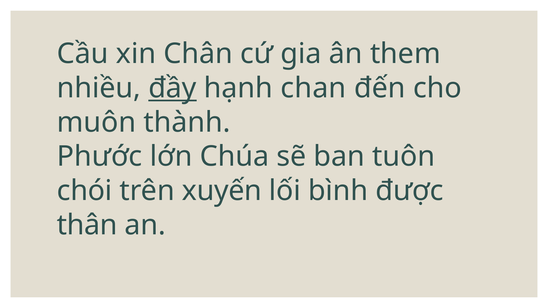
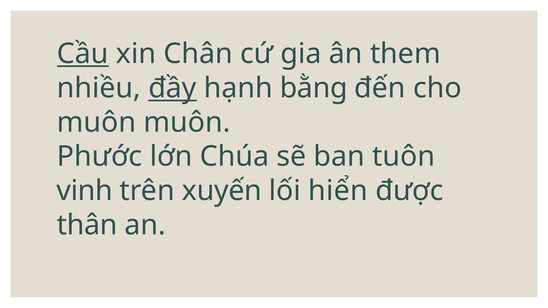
Cầu underline: none -> present
chan: chan -> bằng
muôn thành: thành -> muôn
chói: chói -> vinh
bình: bình -> hiển
